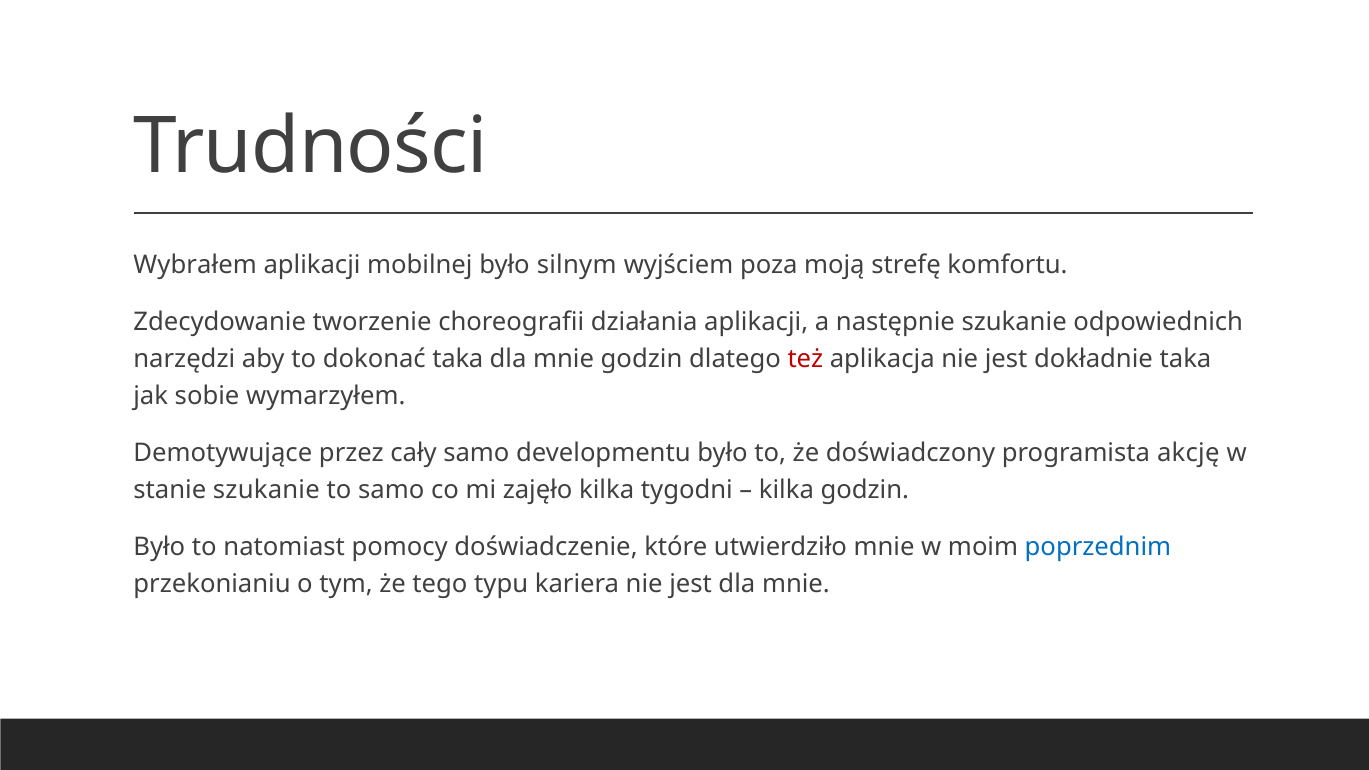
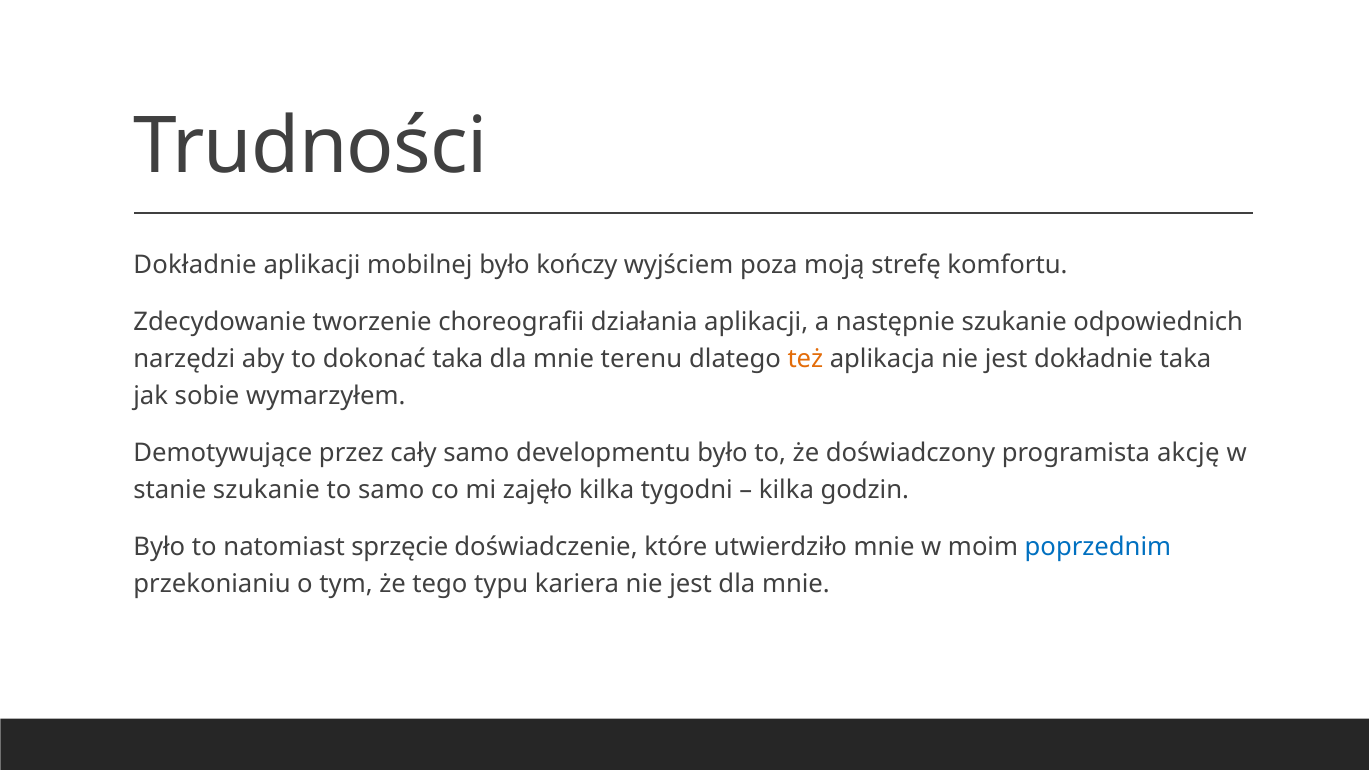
Wybrałem at (195, 265): Wybrałem -> Dokładnie
silnym: silnym -> kończy
mnie godzin: godzin -> terenu
też colour: red -> orange
pomocy: pomocy -> sprzęcie
